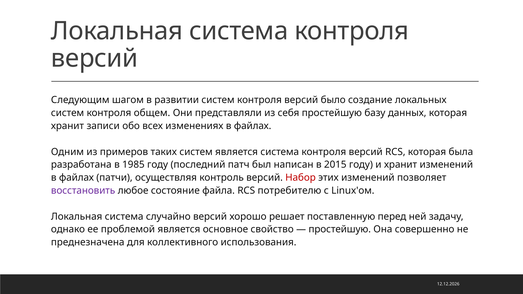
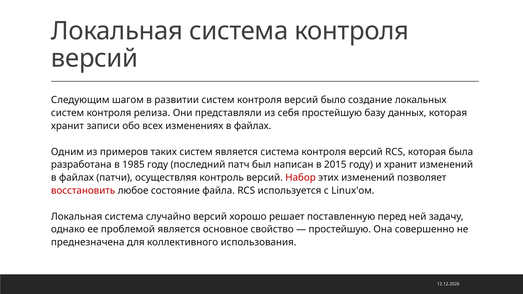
общем: общем -> релиза
восстановить colour: purple -> red
потребителю: потребителю -> используется
